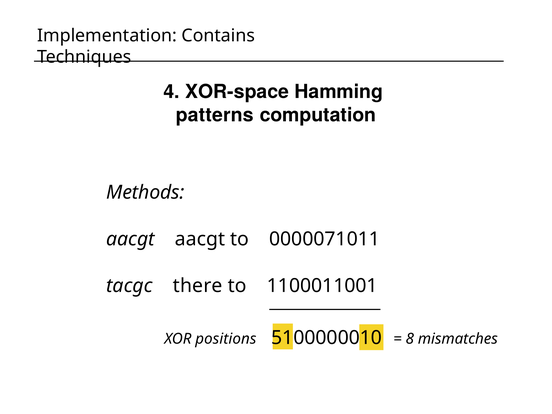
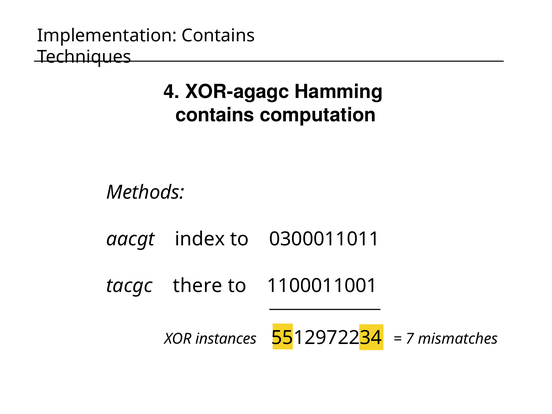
XOR-space: XOR-space -> XOR-agagc
patterns at (215, 115): patterns -> contains
aacgt aacgt: aacgt -> index
0000071011: 0000071011 -> 0300011011
5100000010: 5100000010 -> 5512972234
positions: positions -> instances
8: 8 -> 7
